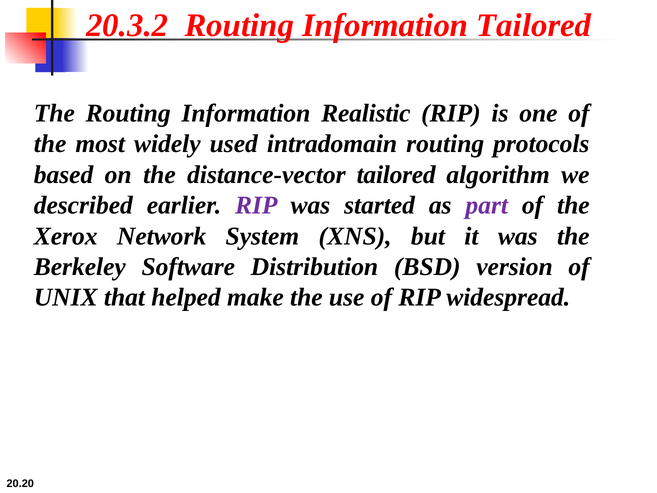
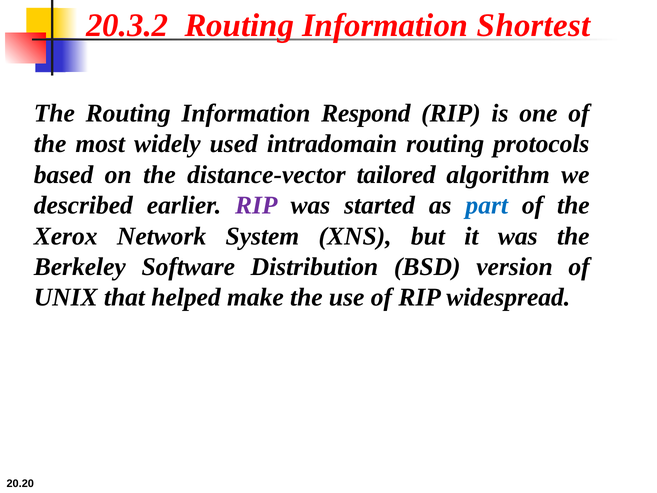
Information Tailored: Tailored -> Shortest
Realistic: Realistic -> Respond
part colour: purple -> blue
